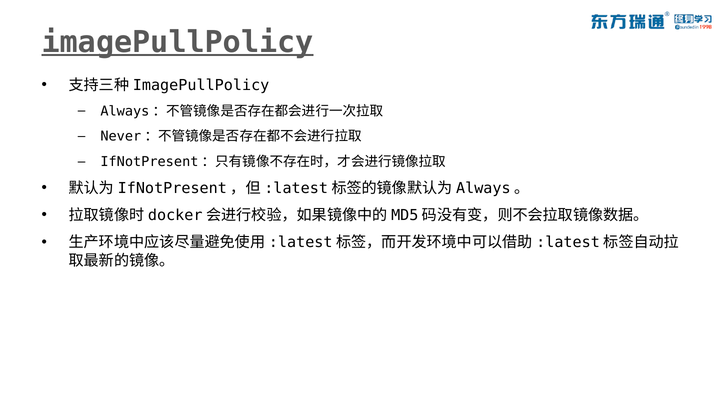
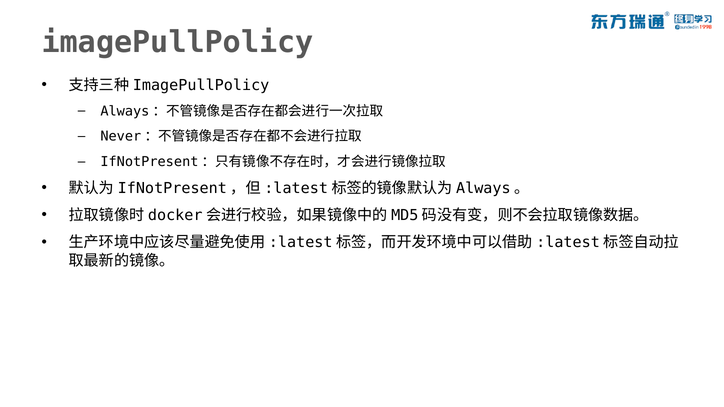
imagePullPolicy underline: present -> none
